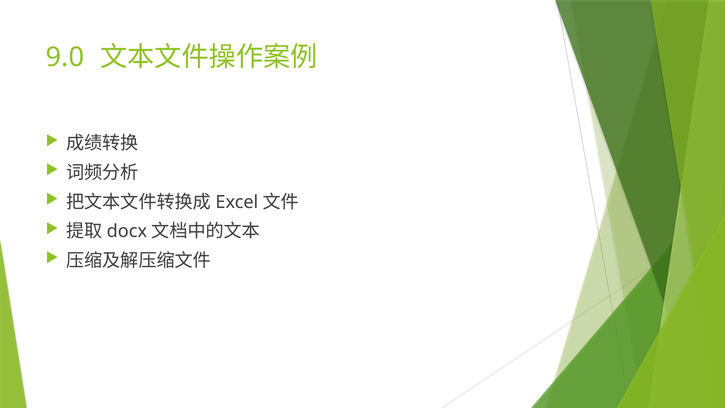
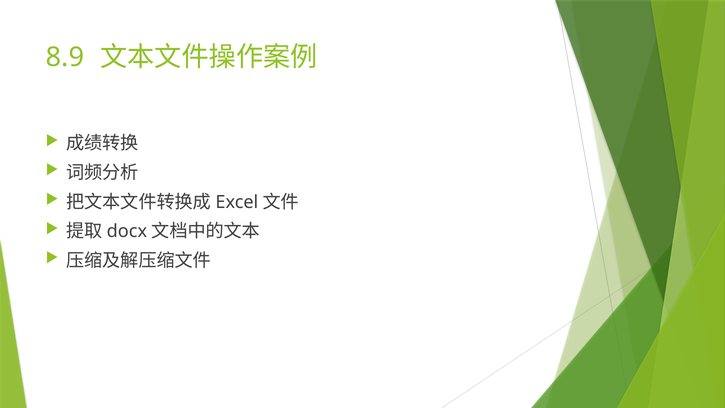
9.0: 9.0 -> 8.9
